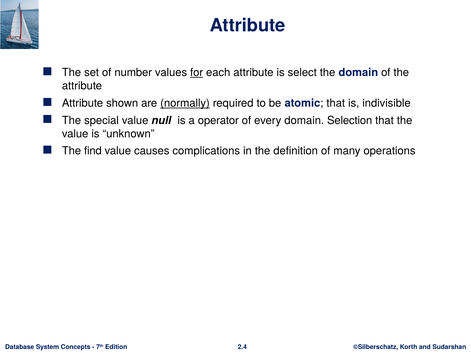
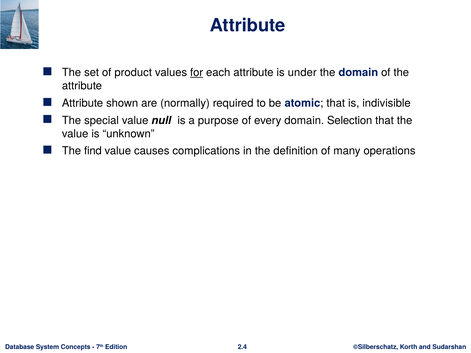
number: number -> product
select: select -> under
normally underline: present -> none
operator: operator -> purpose
